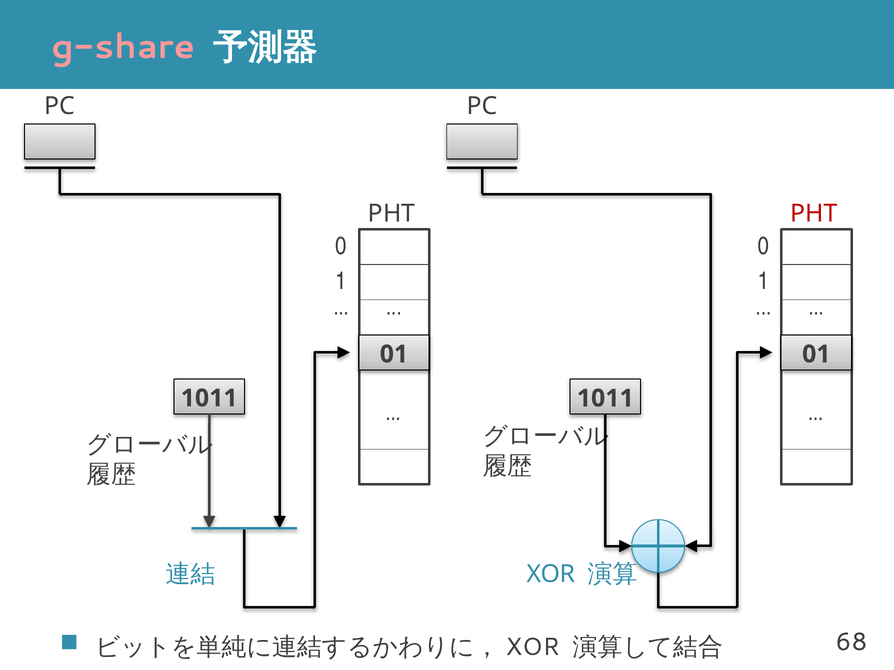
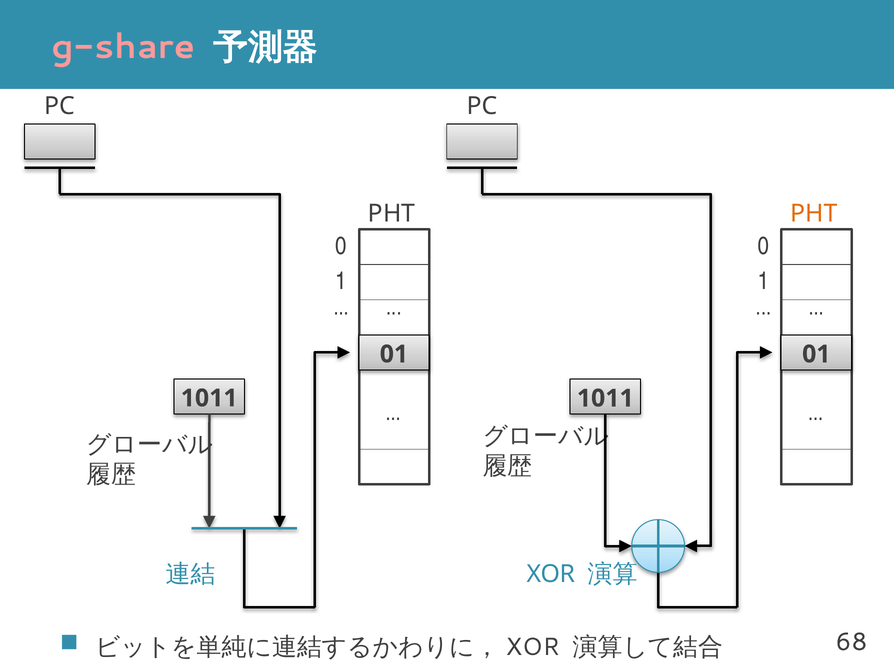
PHT at (814, 214) colour: red -> orange
